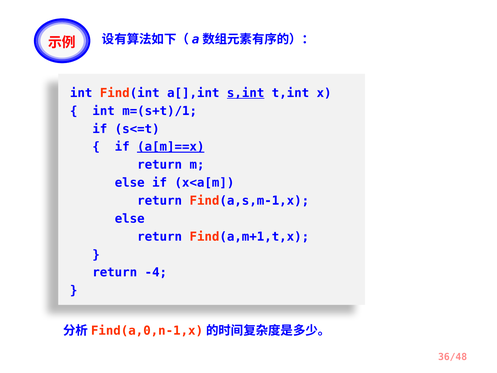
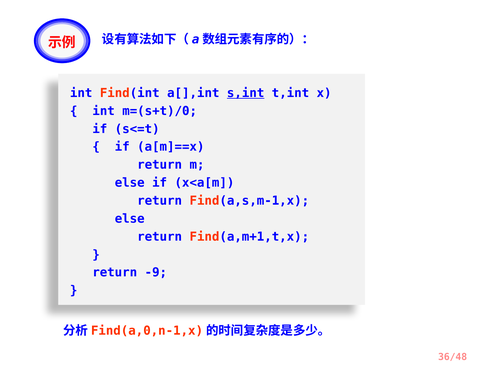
m=(s+t)/1: m=(s+t)/1 -> m=(s+t)/0
a[m]==x underline: present -> none
-4: -4 -> -9
